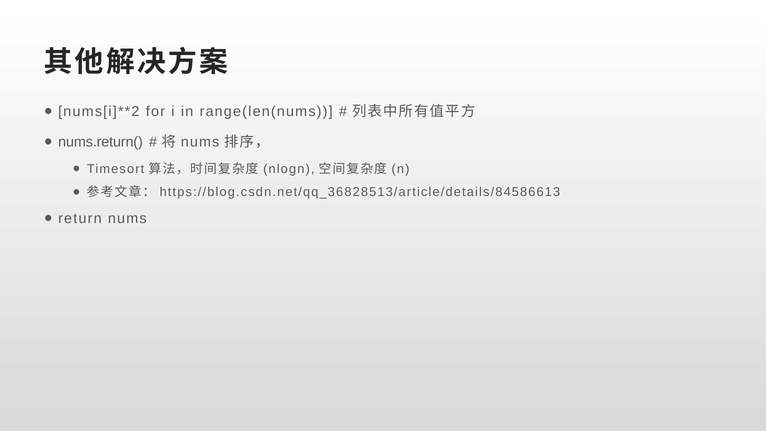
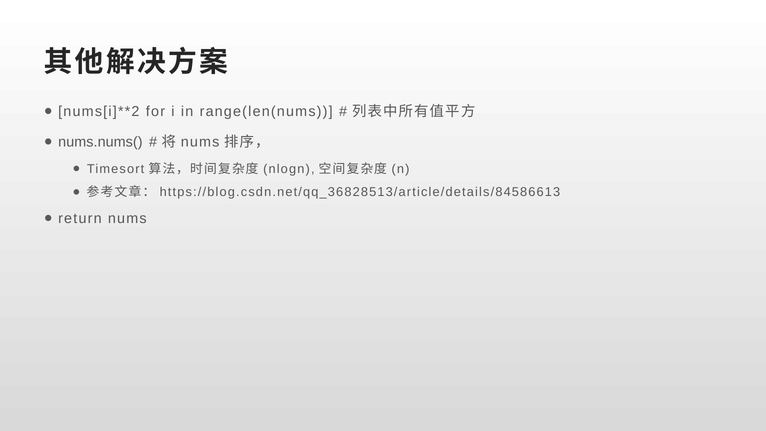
nums.return(: nums.return( -> nums.nums(
